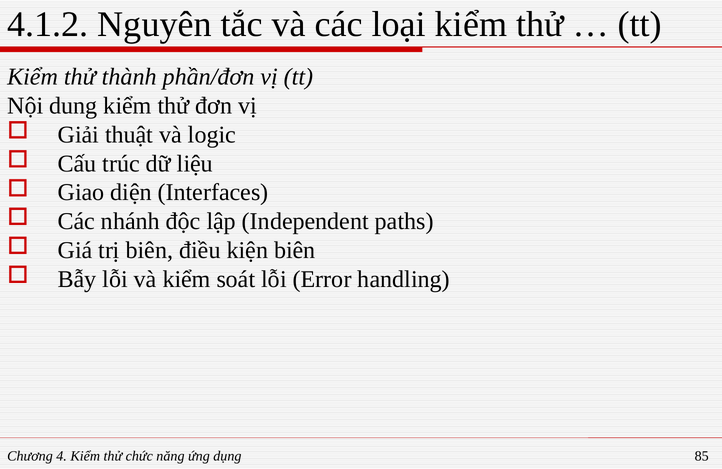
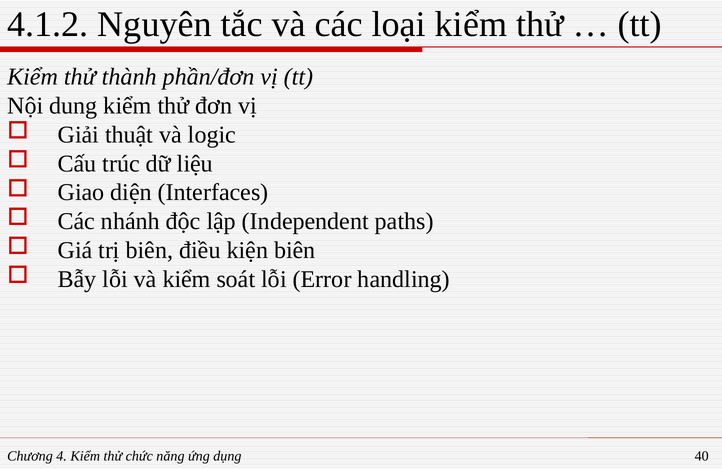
85: 85 -> 40
